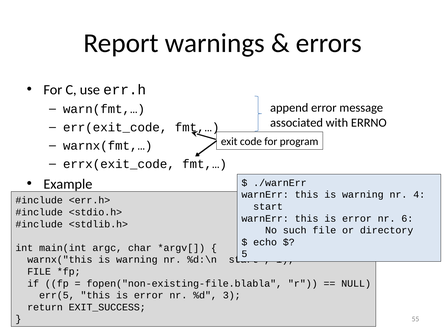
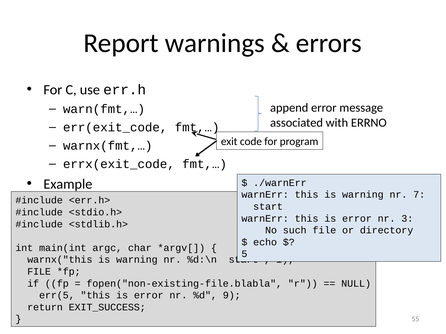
4: 4 -> 7
6: 6 -> 3
3: 3 -> 9
